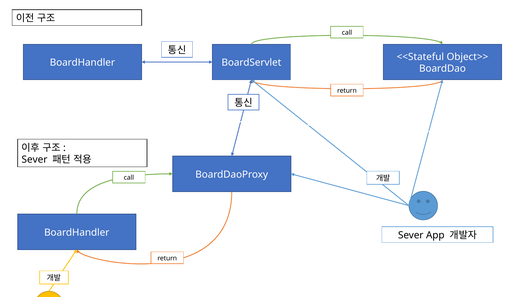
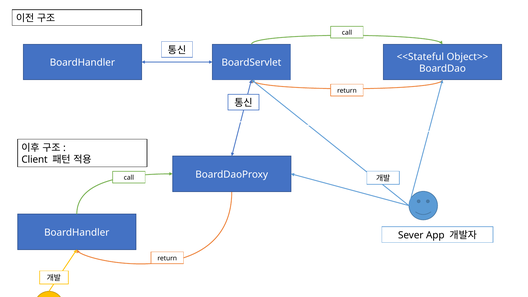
Sever at (34, 160): Sever -> Client
